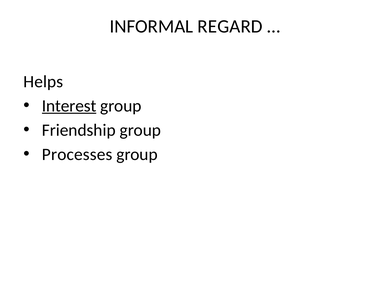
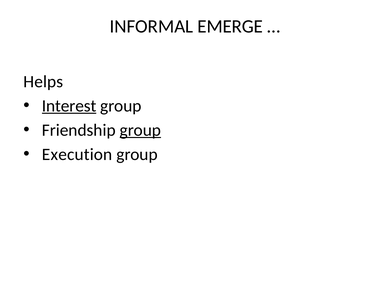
REGARD: REGARD -> EMERGE
group at (140, 130) underline: none -> present
Processes: Processes -> Execution
